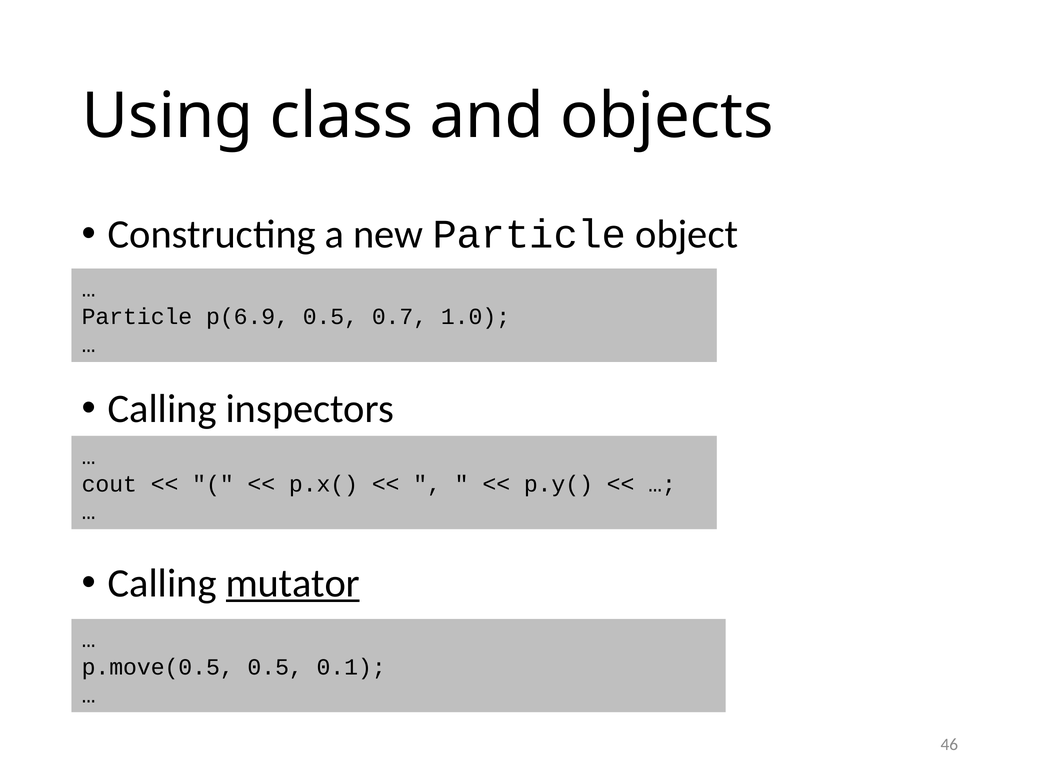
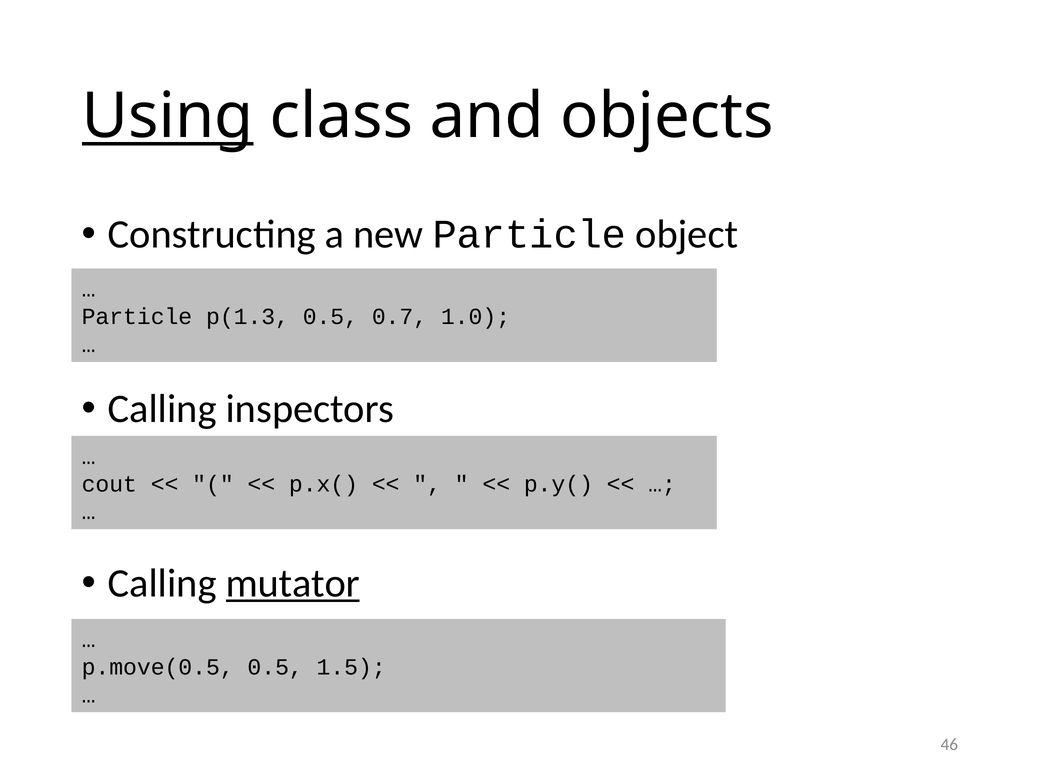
Using underline: none -> present
p(6.9: p(6.9 -> p(1.3
0.1: 0.1 -> 1.5
